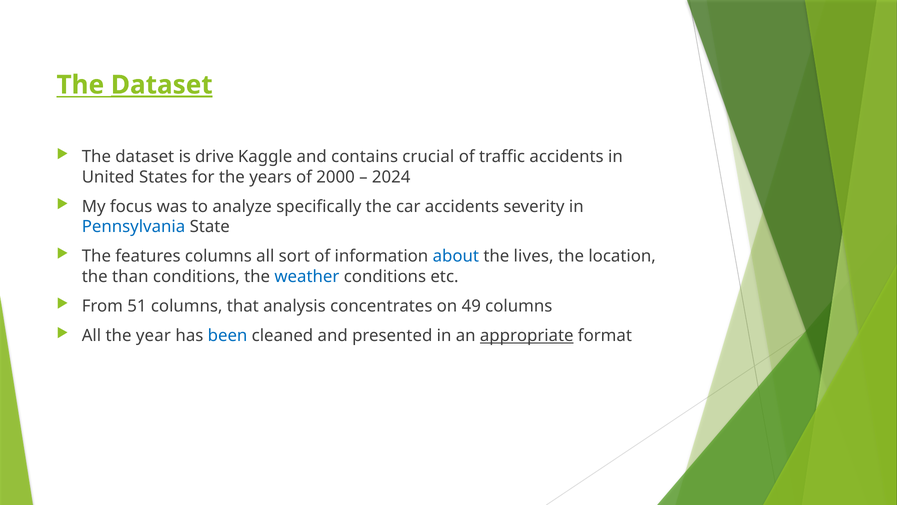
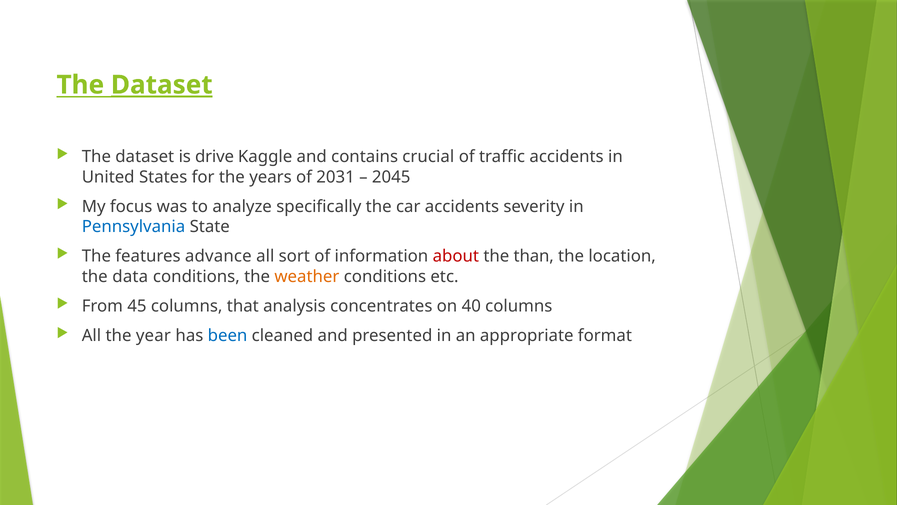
2000: 2000 -> 2031
2024: 2024 -> 2045
features columns: columns -> advance
about colour: blue -> red
lives: lives -> than
than: than -> data
weather colour: blue -> orange
51: 51 -> 45
49: 49 -> 40
appropriate underline: present -> none
